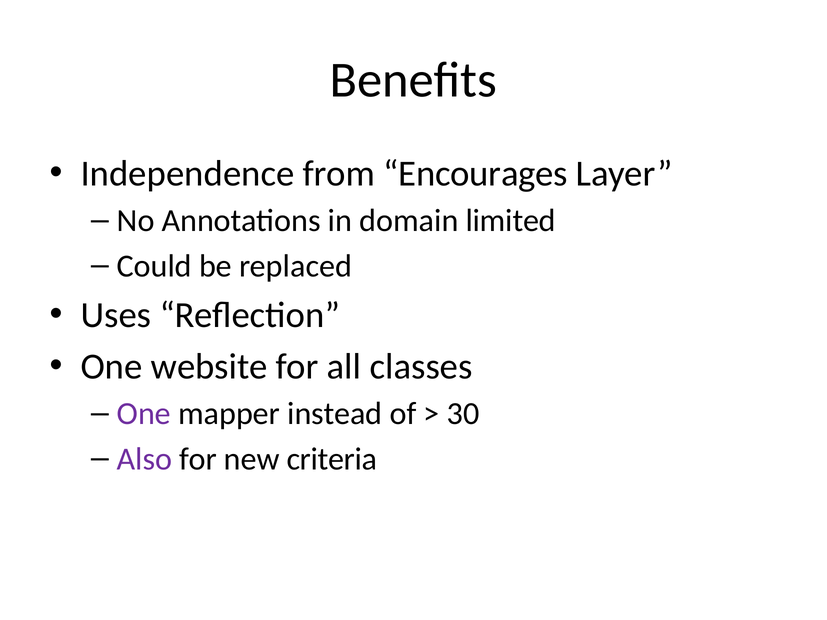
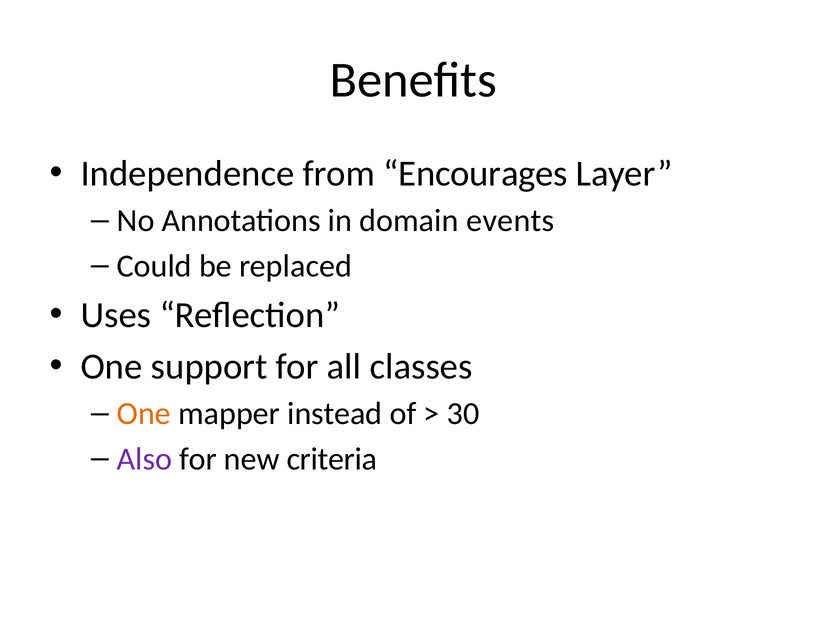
limited: limited -> events
website: website -> support
One at (144, 414) colour: purple -> orange
